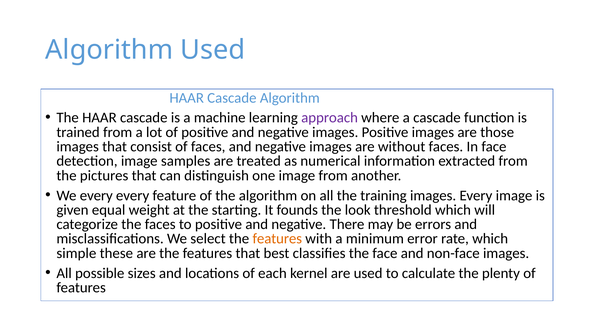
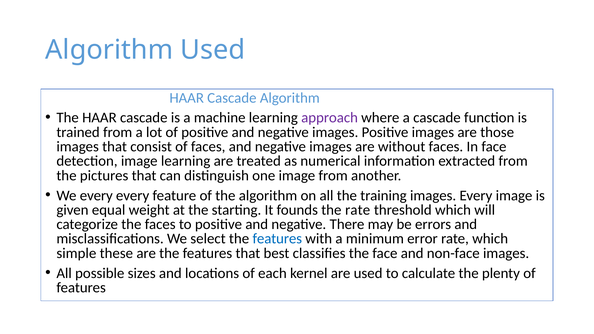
image samples: samples -> learning
the look: look -> rate
features at (277, 239) colour: orange -> blue
